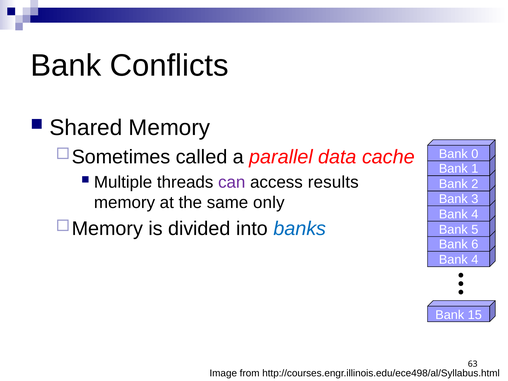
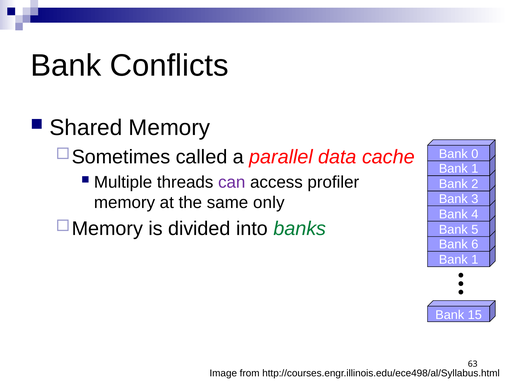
results: results -> profiler
banks colour: blue -> green
4 at (475, 260): 4 -> 1
